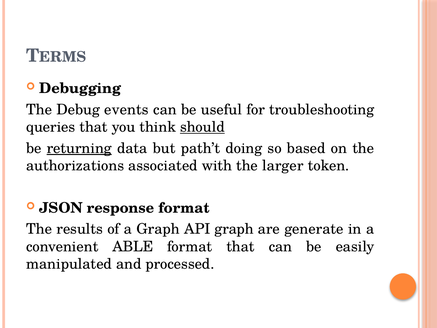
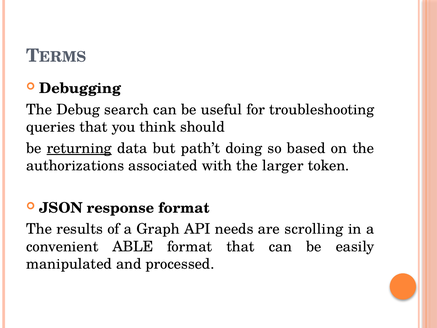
events: events -> search
should underline: present -> none
API graph: graph -> needs
generate: generate -> scrolling
